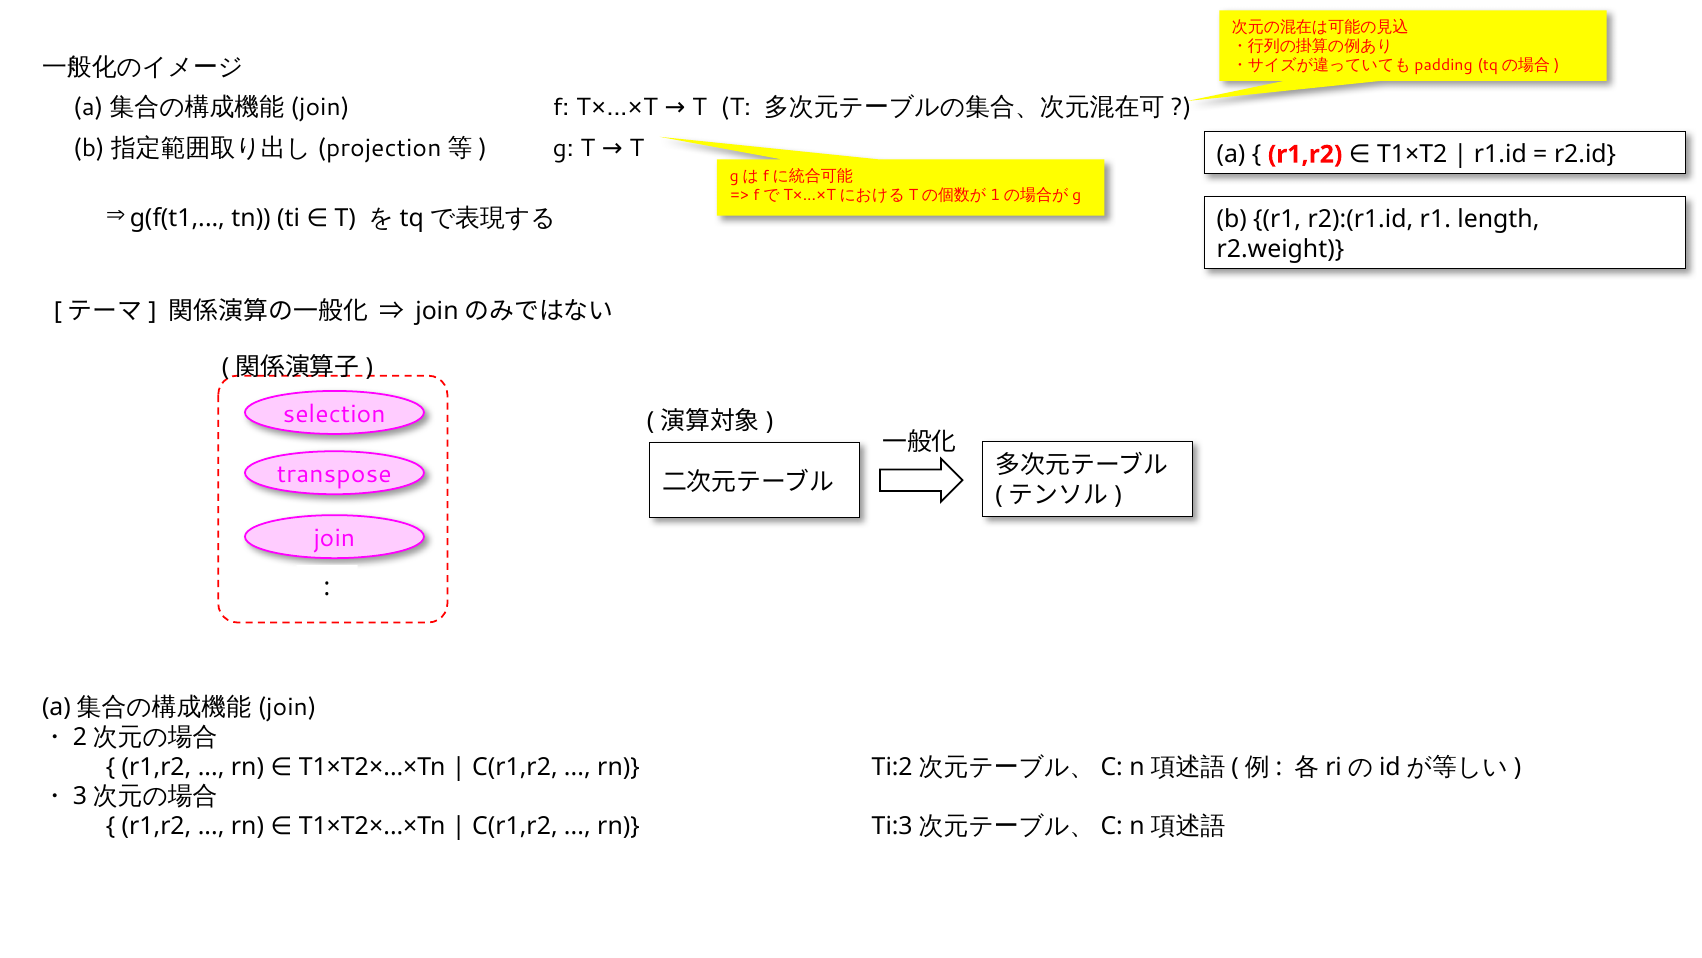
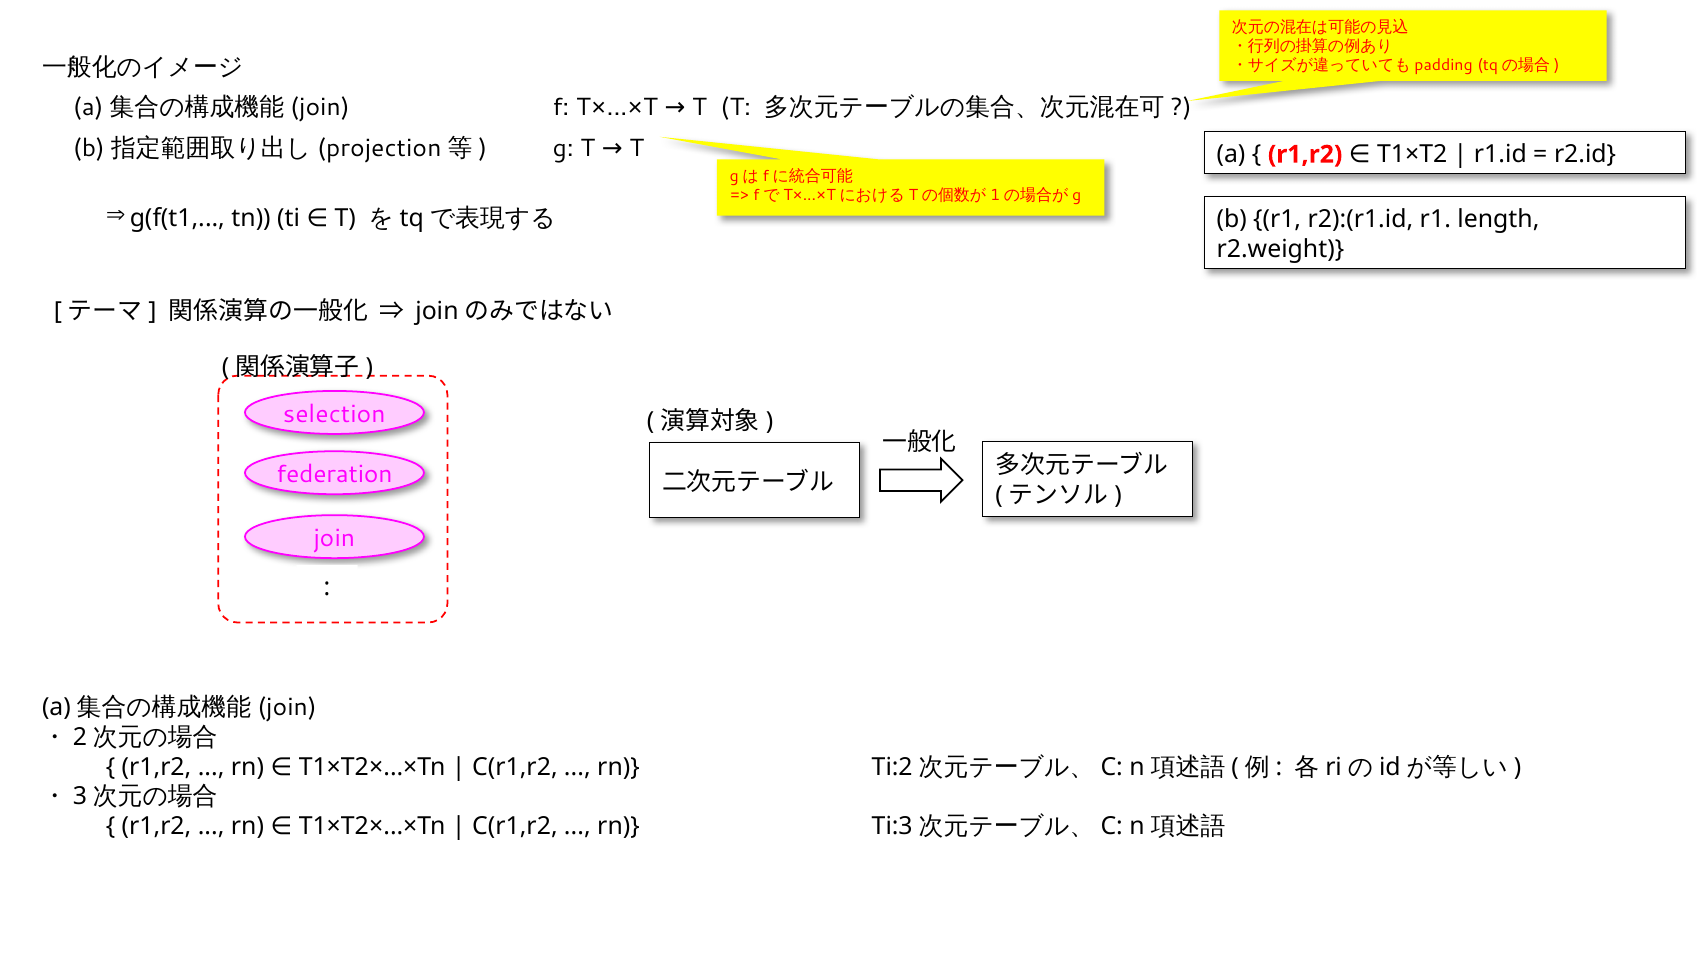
transpose: transpose -> federation
